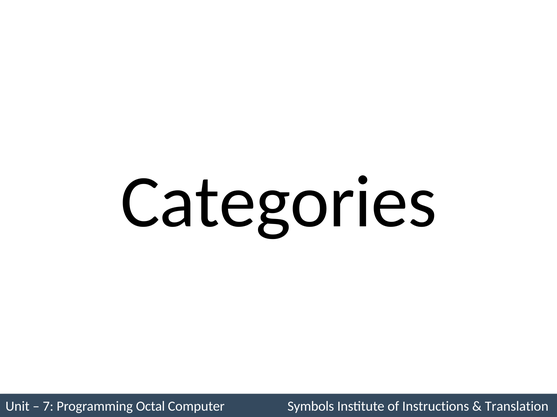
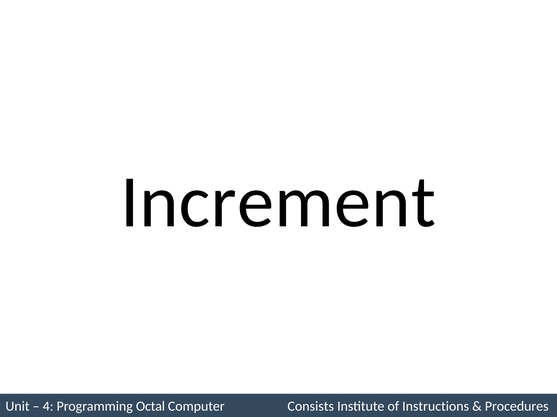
Categories: Categories -> Increment
7: 7 -> 4
Symbols: Symbols -> Consists
Translation: Translation -> Procedures
